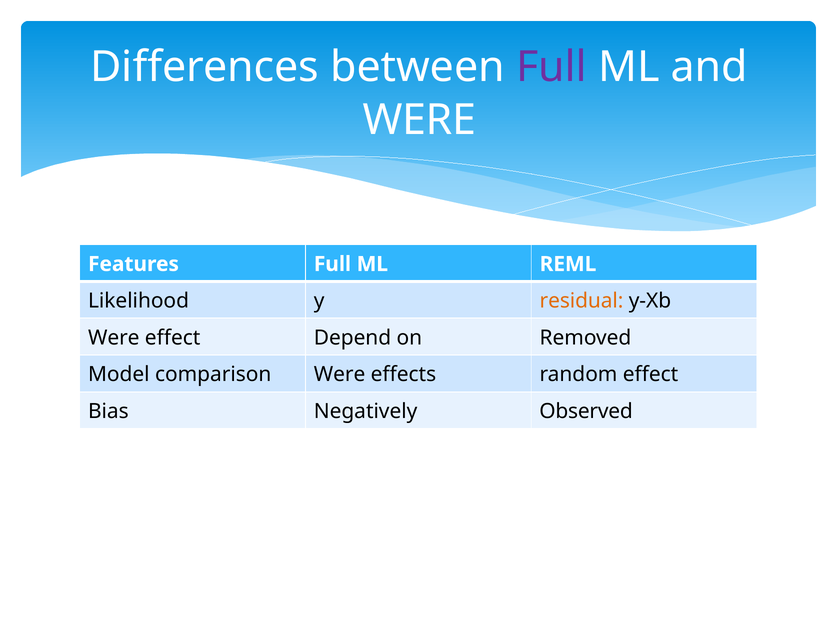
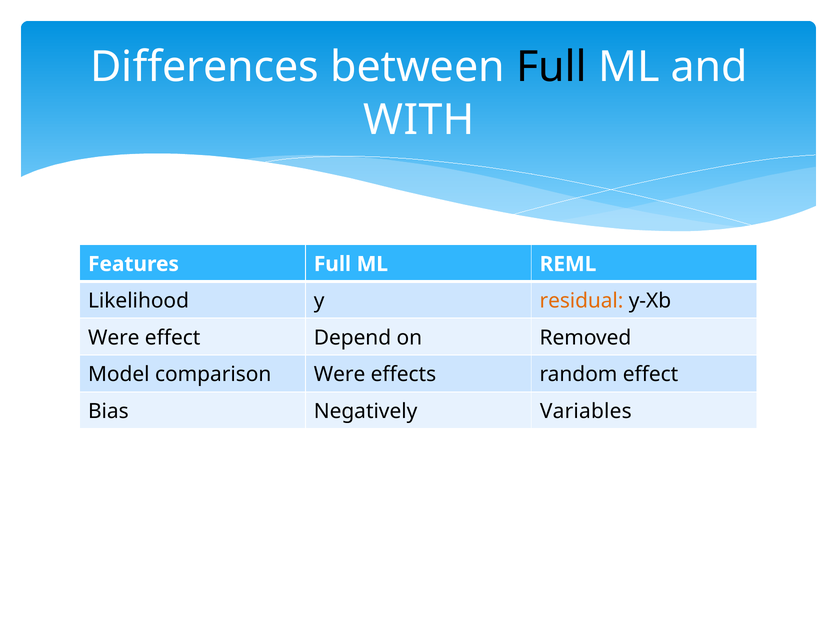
Full at (551, 67) colour: purple -> black
WERE at (419, 120): WERE -> WITH
Observed: Observed -> Variables
